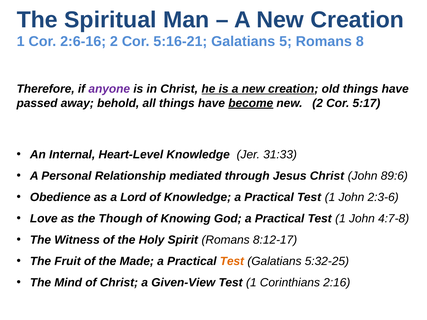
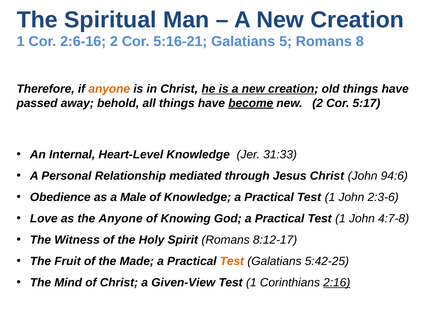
anyone at (109, 89) colour: purple -> orange
89:6: 89:6 -> 94:6
Lord: Lord -> Male
the Though: Though -> Anyone
5:32-25: 5:32-25 -> 5:42-25
2:16 underline: none -> present
